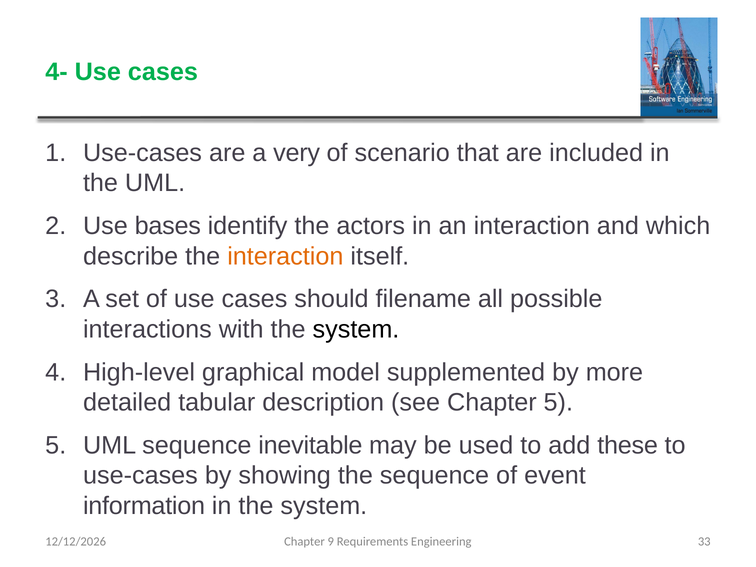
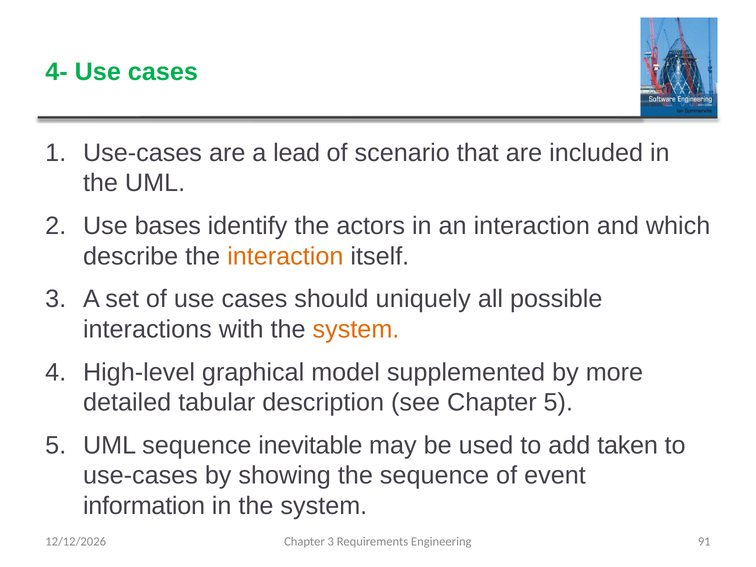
very: very -> lead
filename: filename -> uniquely
system at (356, 329) colour: black -> orange
these: these -> taken
Chapter 9: 9 -> 3
33: 33 -> 91
